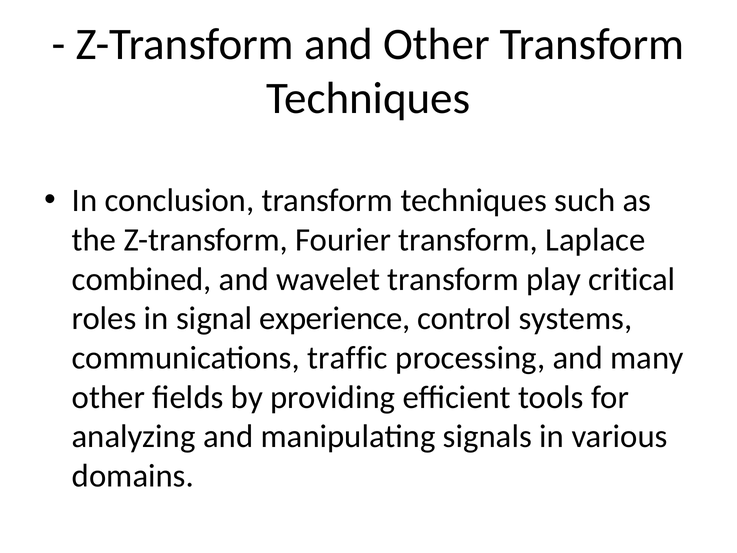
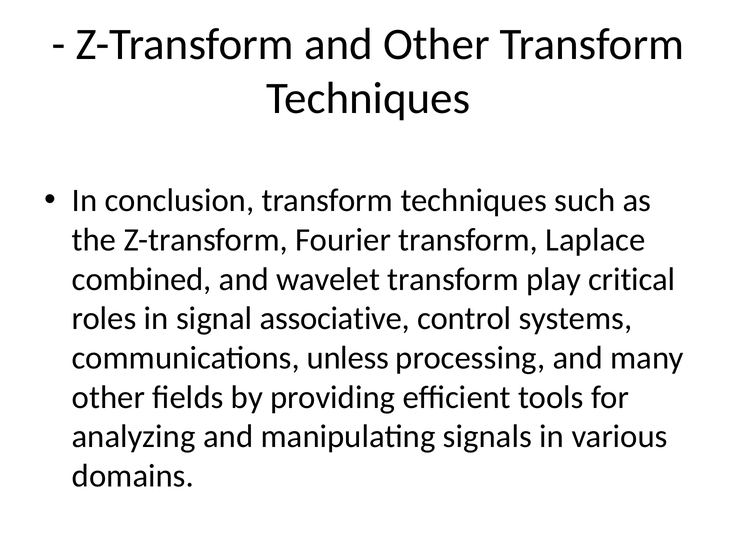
experience: experience -> associative
traffic: traffic -> unless
